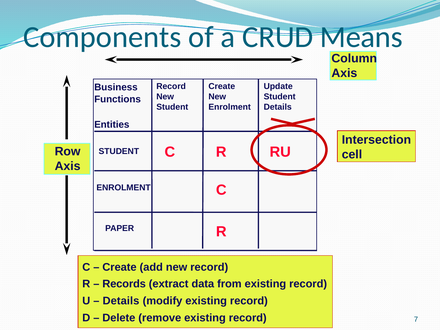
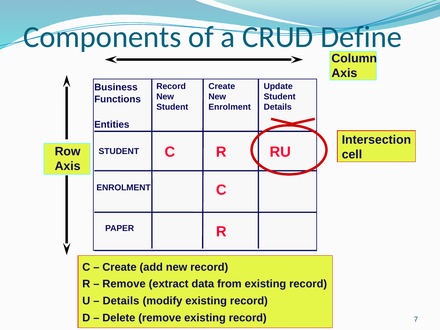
Means: Means -> Define
Records at (124, 284): Records -> Remove
